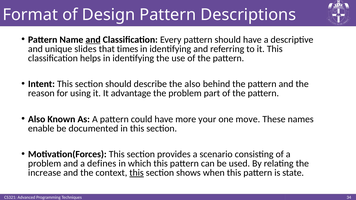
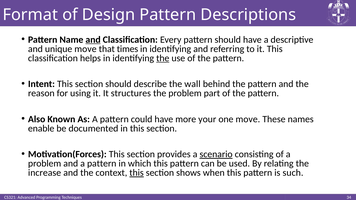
unique slides: slides -> move
the at (163, 58) underline: none -> present
the also: also -> wall
advantage: advantage -> structures
scenario underline: none -> present
and a defines: defines -> pattern
state: state -> such
